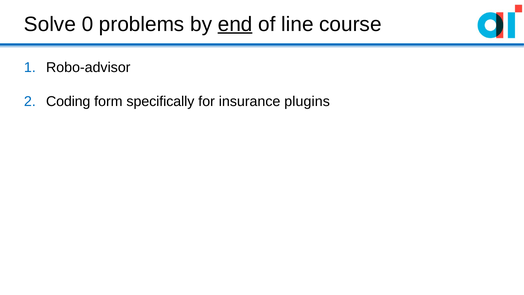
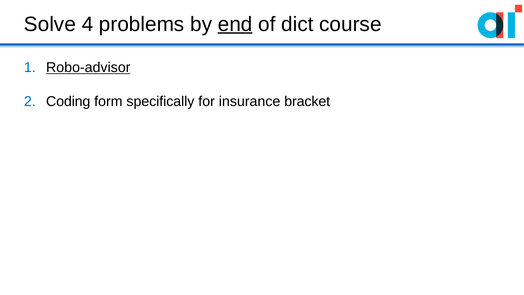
0: 0 -> 4
line: line -> dict
Robo-advisor underline: none -> present
plugins: plugins -> bracket
